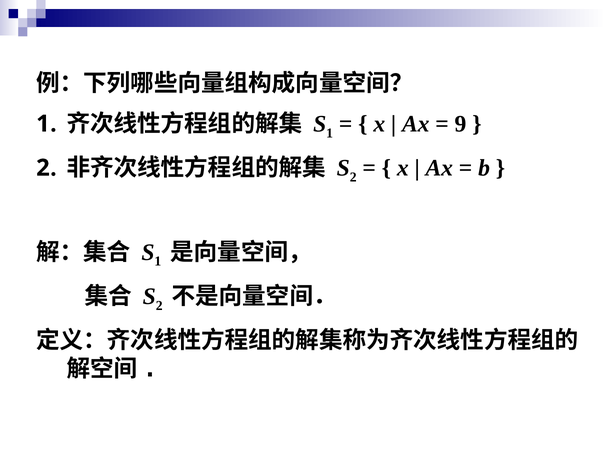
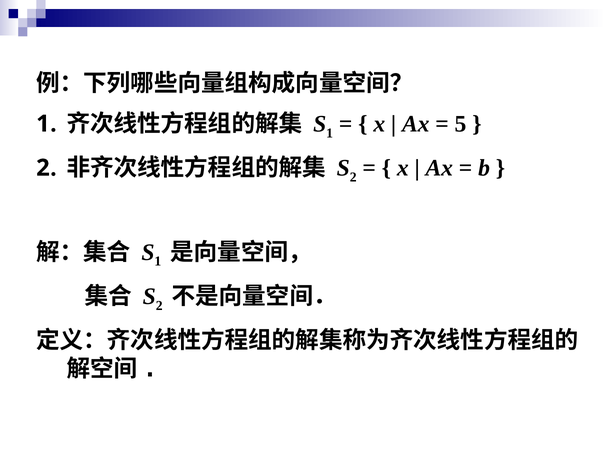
9: 9 -> 5
